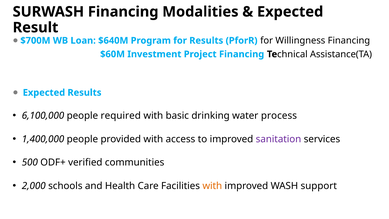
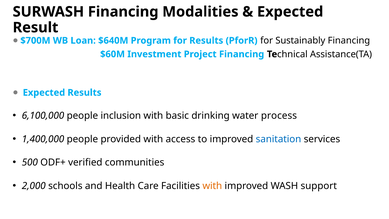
Willingness: Willingness -> Sustainably
required: required -> inclusion
sanitation colour: purple -> blue
